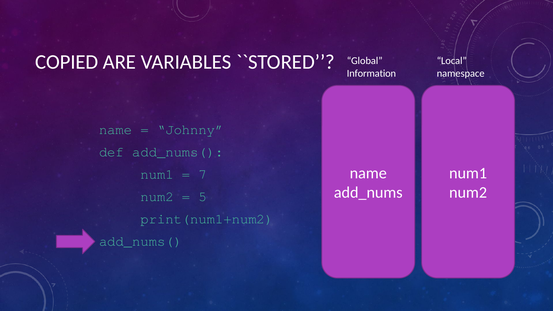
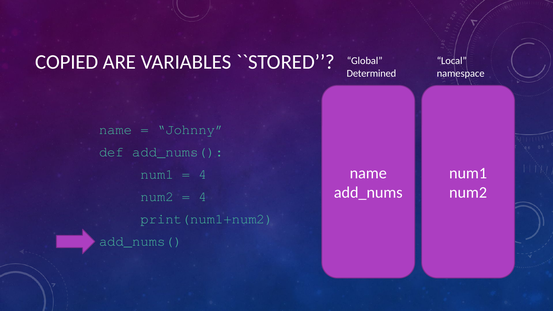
Information: Information -> Determined
7 at (203, 174): 7 -> 4
5 at (203, 197): 5 -> 4
